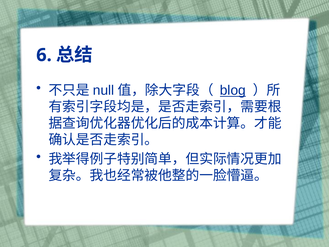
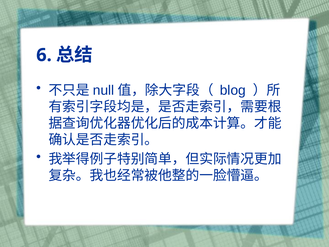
blog underline: present -> none
